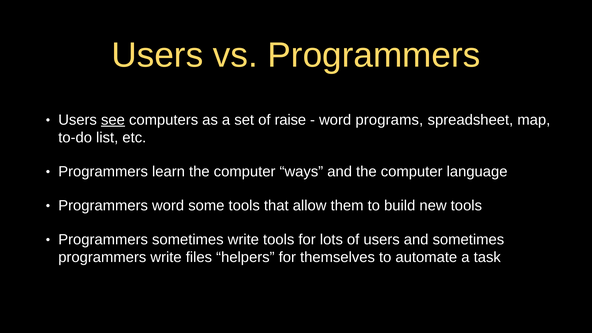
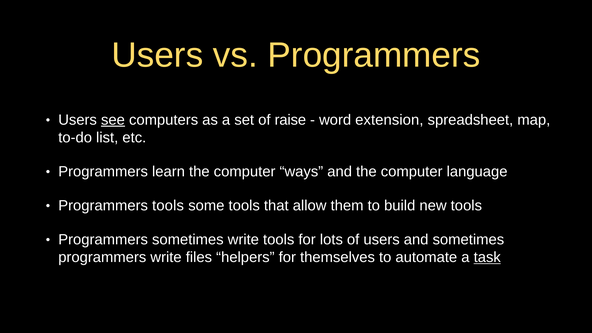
programs: programs -> extension
Programmers word: word -> tools
task underline: none -> present
